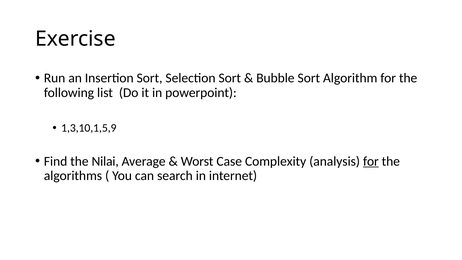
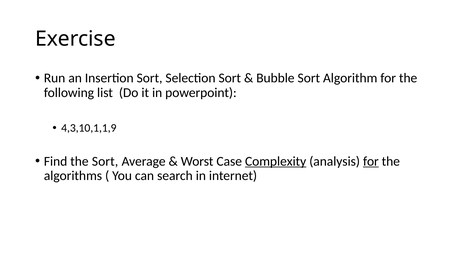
1,3,10,1,5,9: 1,3,10,1,5,9 -> 4,3,10,1,1,9
the Nilai: Nilai -> Sort
Complexity underline: none -> present
